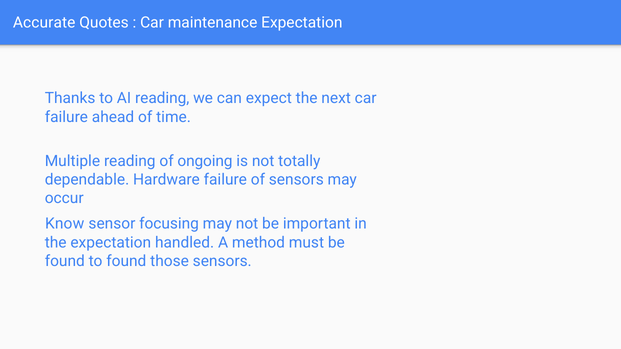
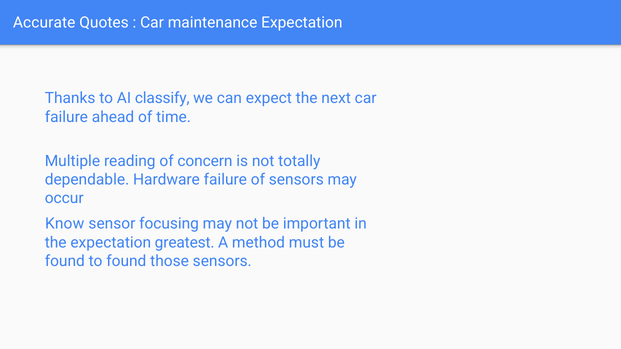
AI reading: reading -> classify
ongoing: ongoing -> concern
handled: handled -> greatest
